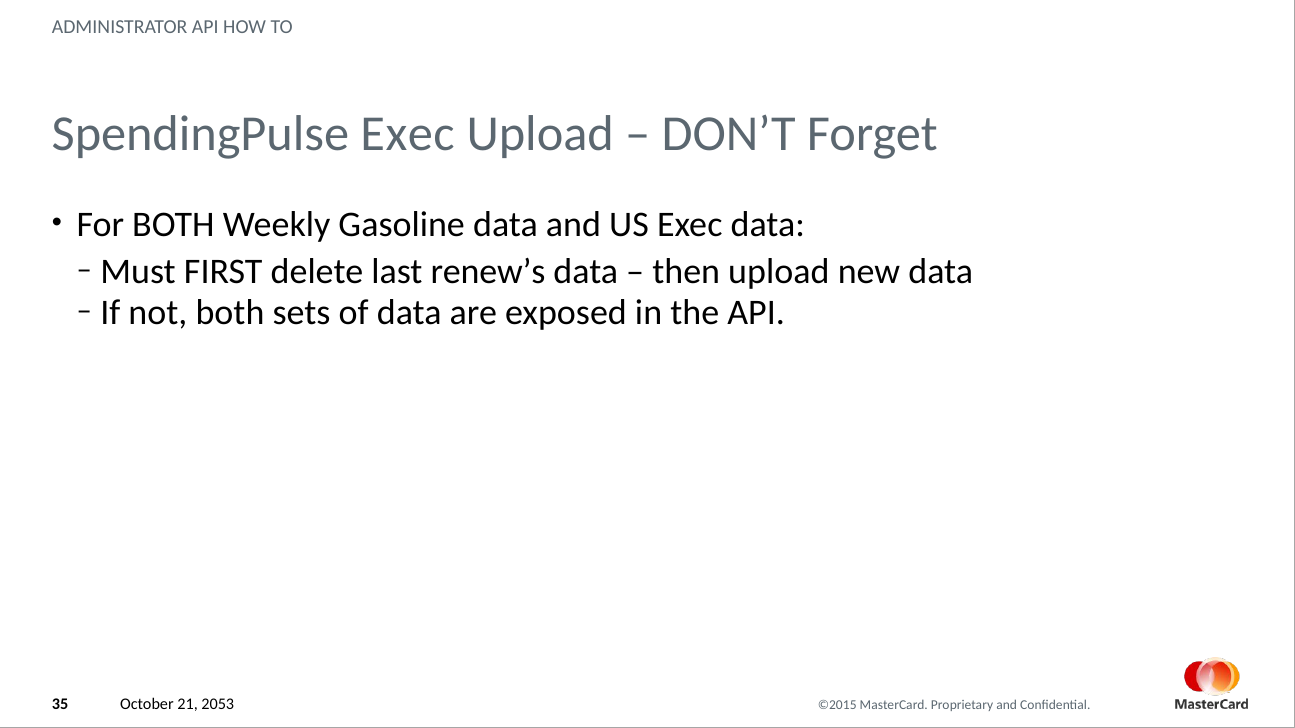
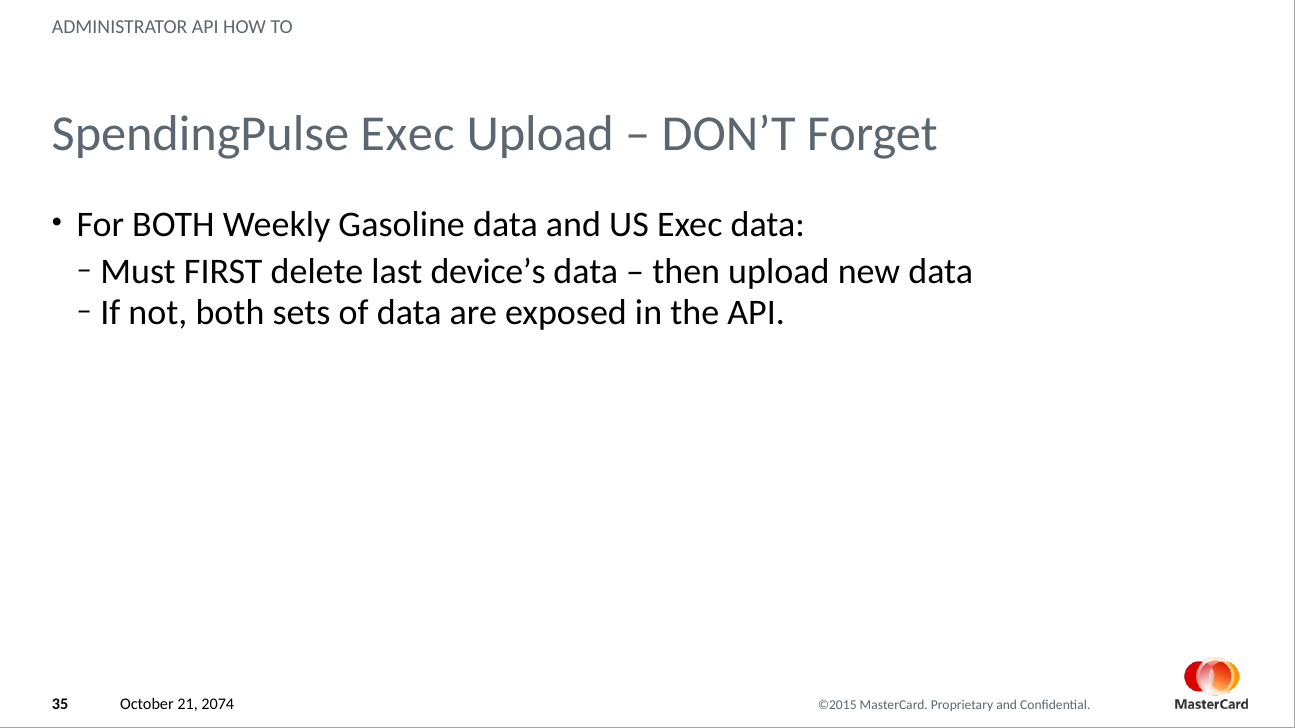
renew’s: renew’s -> device’s
2053: 2053 -> 2074
